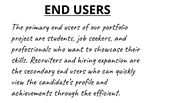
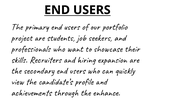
efficient: efficient -> enhance
